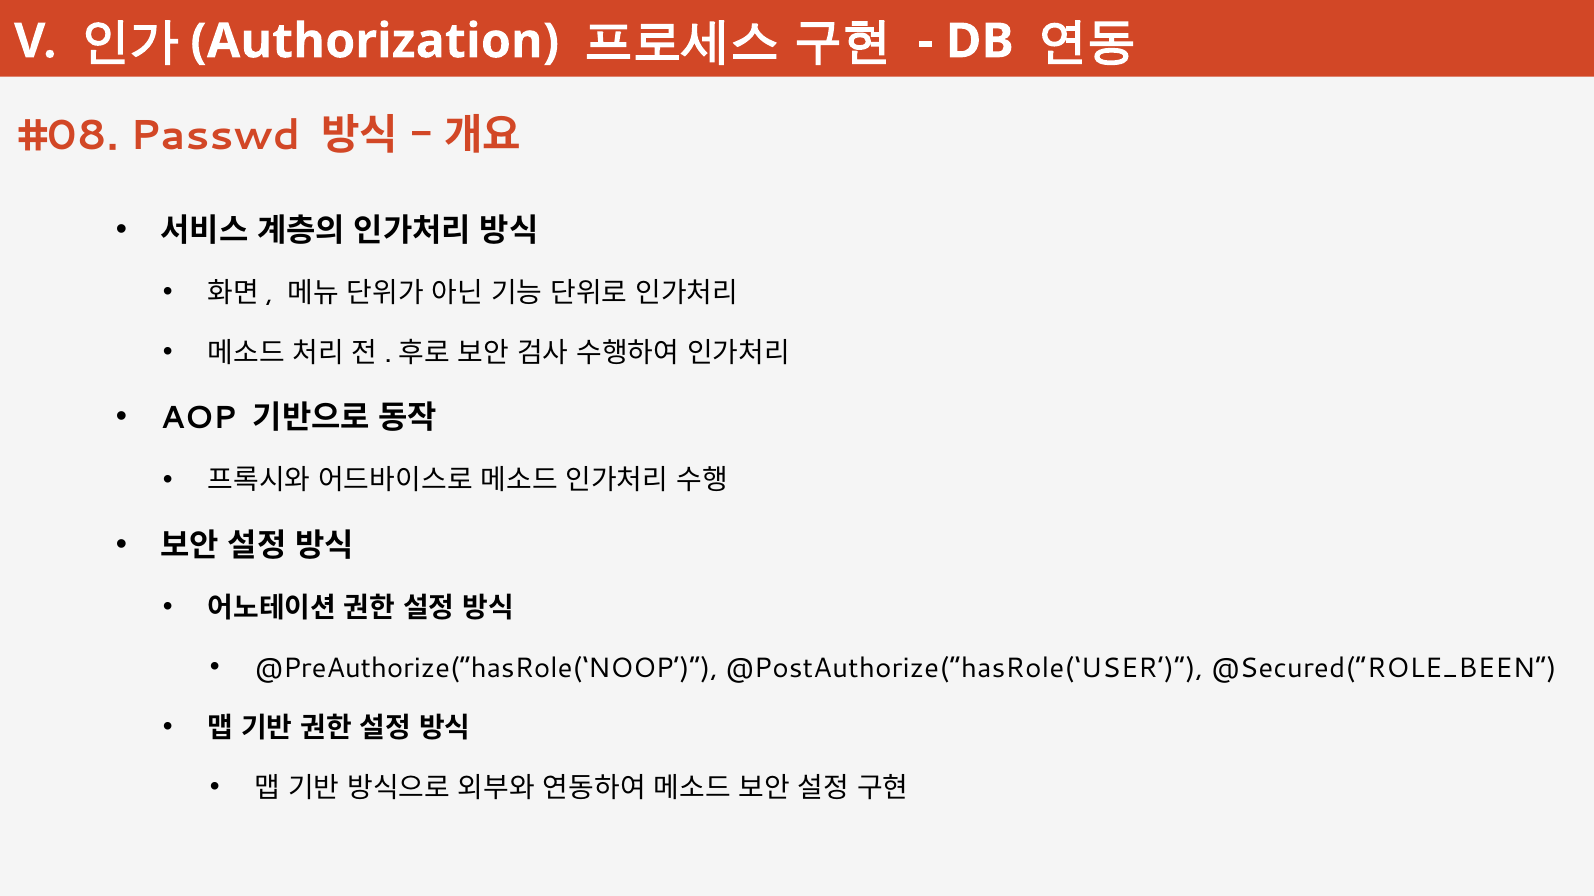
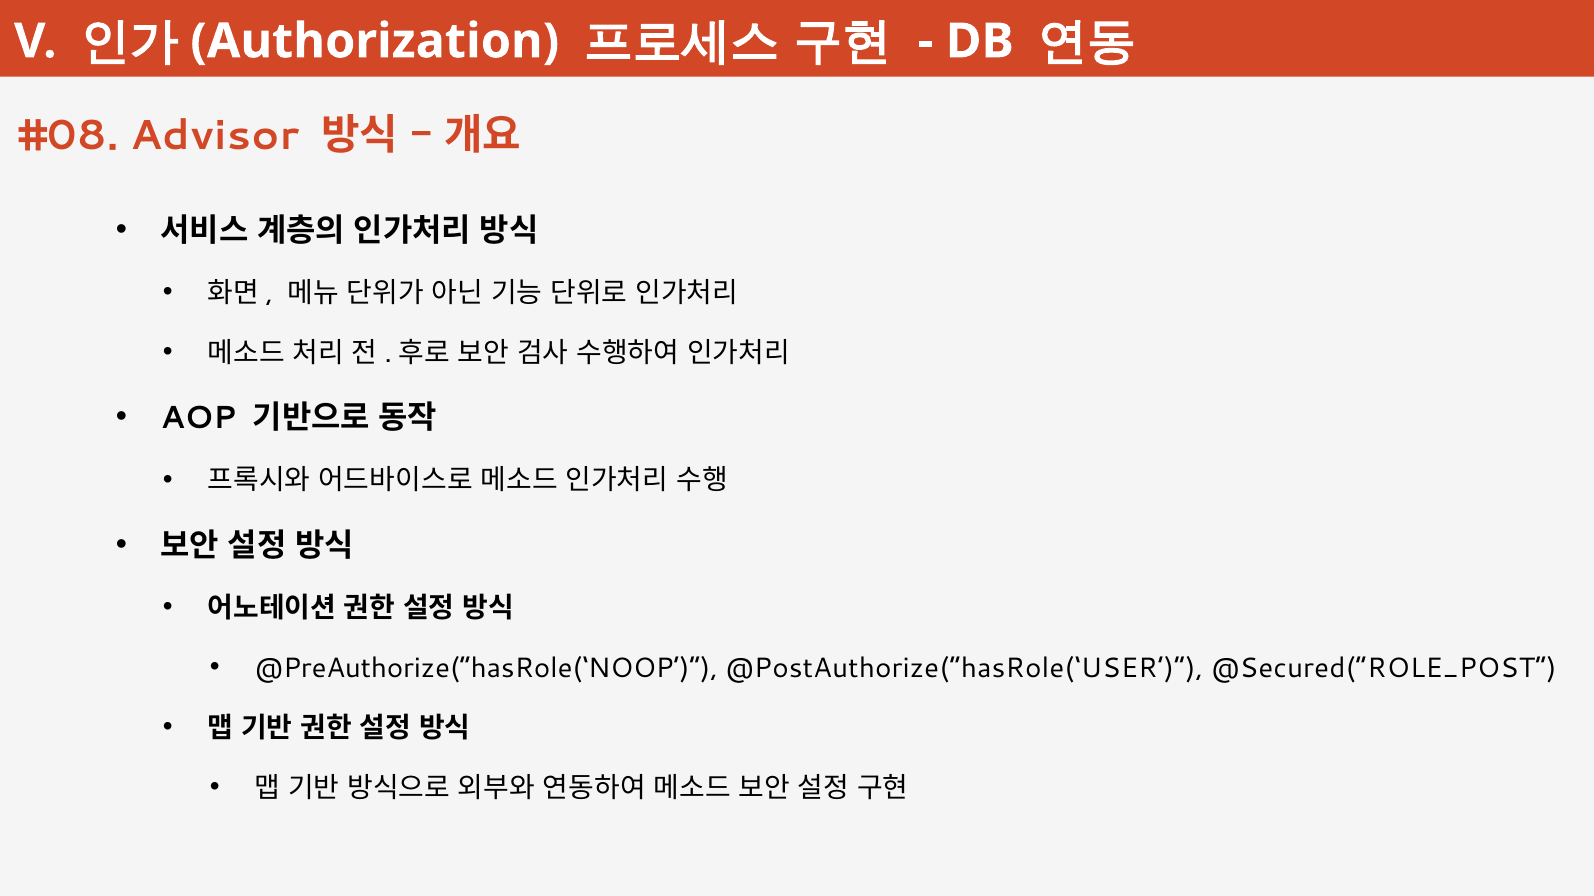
Passwd: Passwd -> Advisor
@Secured(“ROLE_BEEN: @Secured(“ROLE_BEEN -> @Secured(“ROLE_POST
